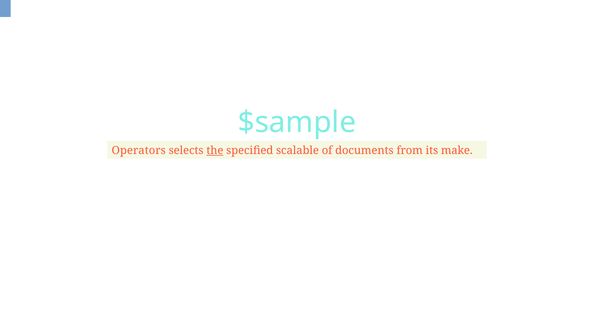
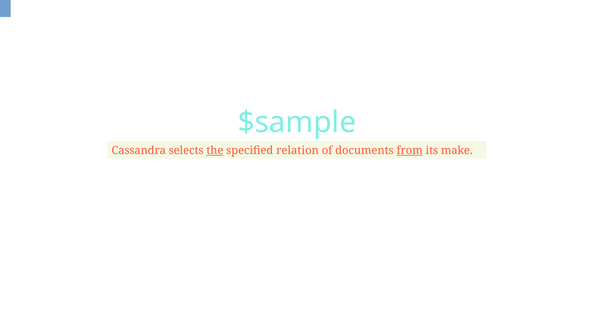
Operators: Operators -> Cassandra
scalable: scalable -> relation
from underline: none -> present
